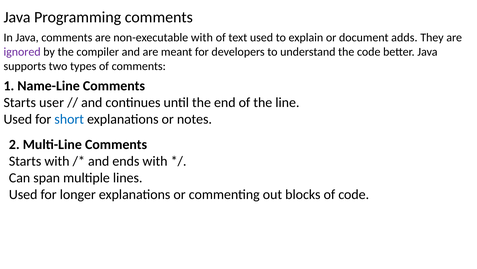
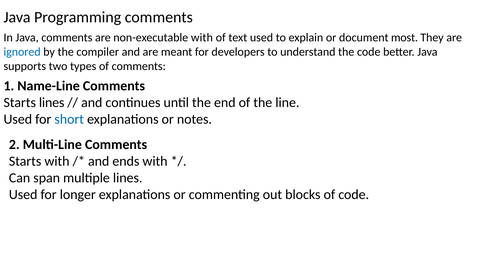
adds: adds -> most
ignored colour: purple -> blue
Starts user: user -> lines
